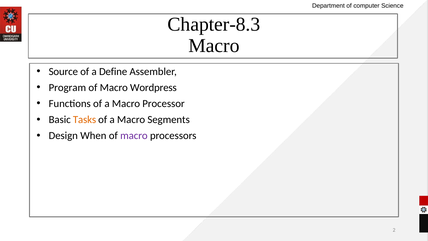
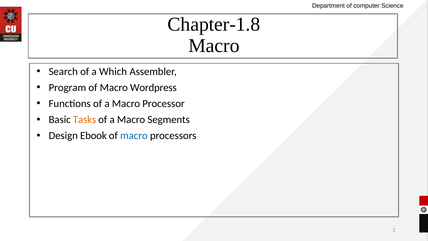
Chapter-8.3: Chapter-8.3 -> Chapter-1.8
Source: Source -> Search
Define: Define -> Which
When: When -> Ebook
macro at (134, 135) colour: purple -> blue
